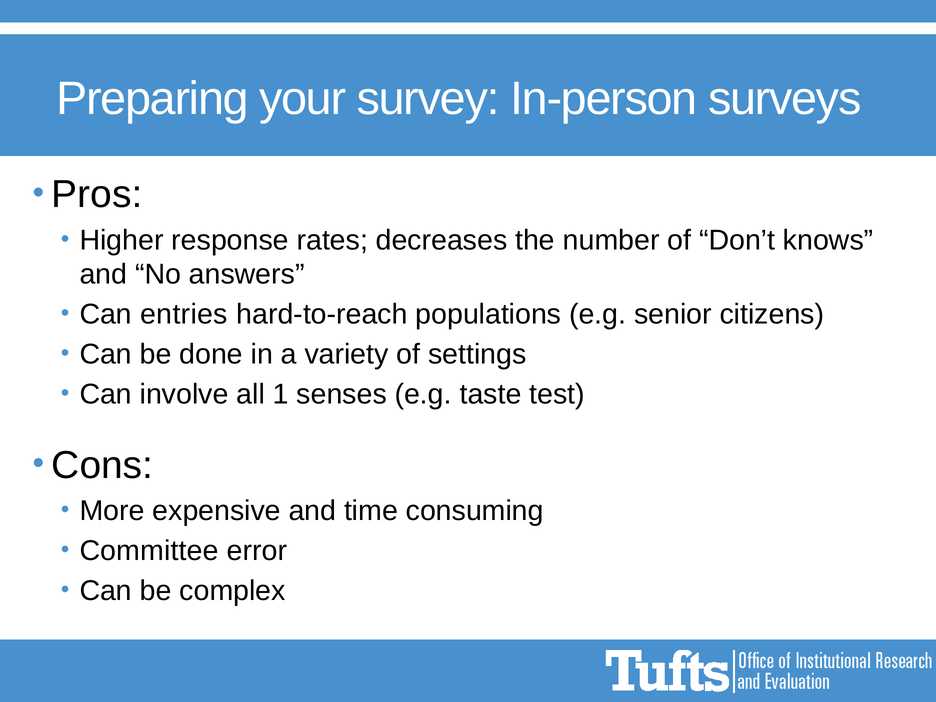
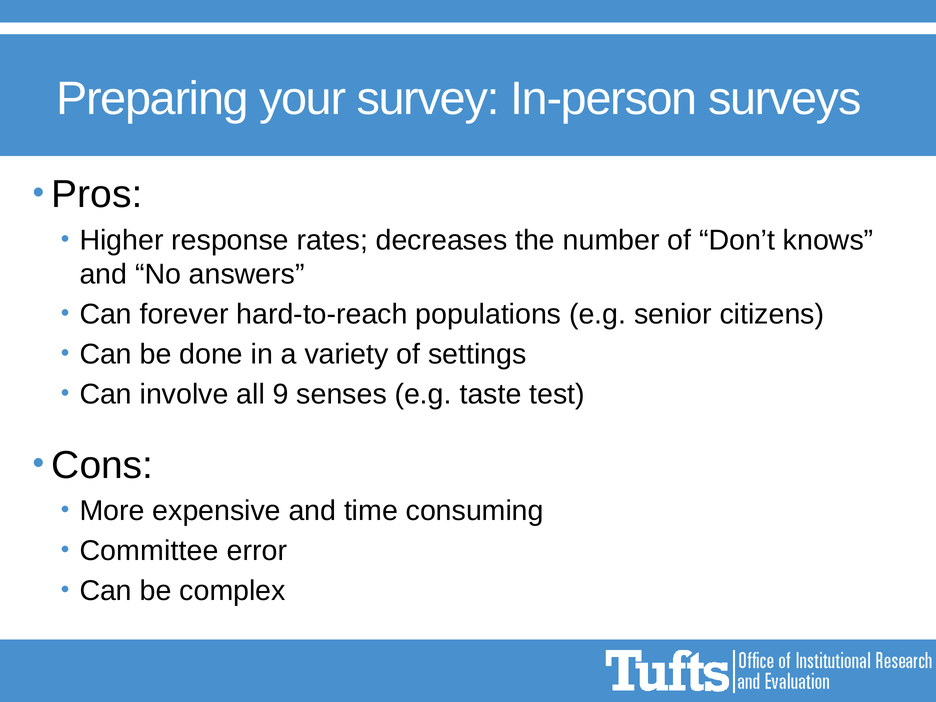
entries: entries -> forever
1: 1 -> 9
